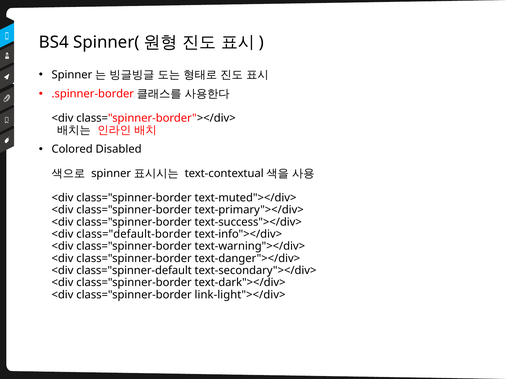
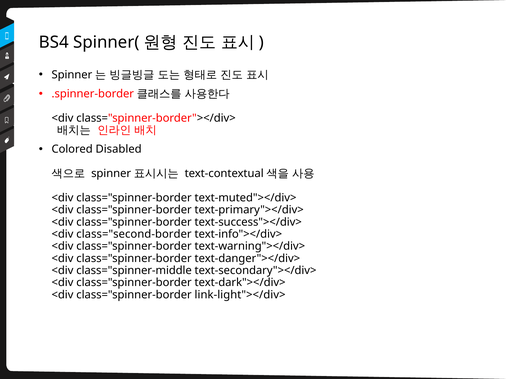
class="default-border: class="default-border -> class="second-border
class="spinner-default: class="spinner-default -> class="spinner-middle
